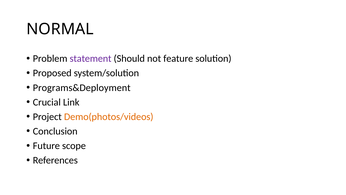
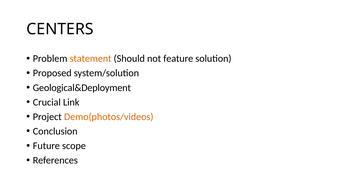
NORMAL: NORMAL -> CENTERS
statement colour: purple -> orange
Programs&Deployment: Programs&Deployment -> Geological&Deployment
